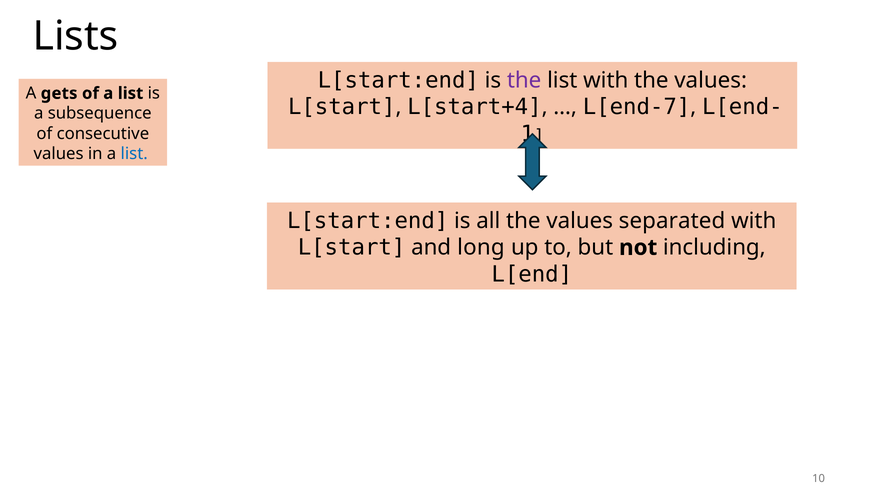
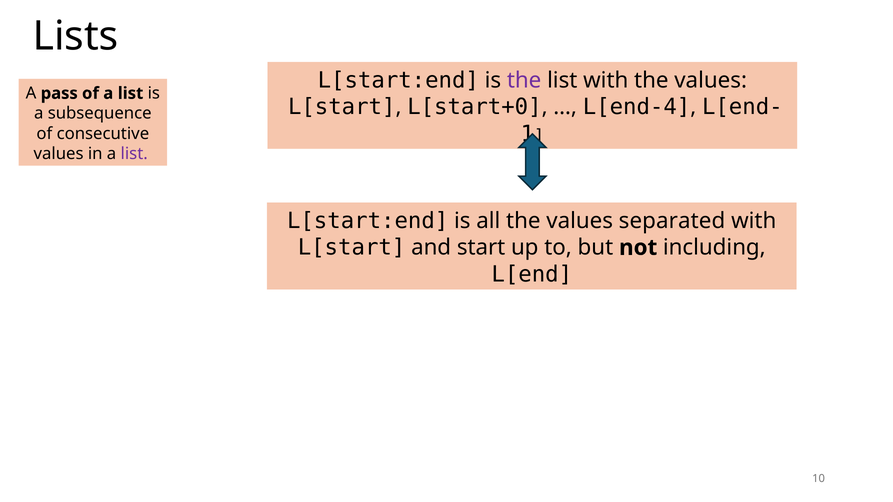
gets: gets -> pass
L[start+4: L[start+4 -> L[start+0
L[end-7: L[end-7 -> L[end-4
list at (134, 154) colour: blue -> purple
long: long -> start
